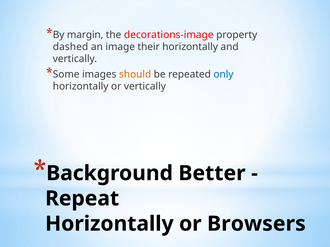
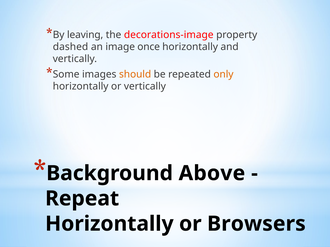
margin: margin -> leaving
their: their -> once
only colour: blue -> orange
Better: Better -> Above
